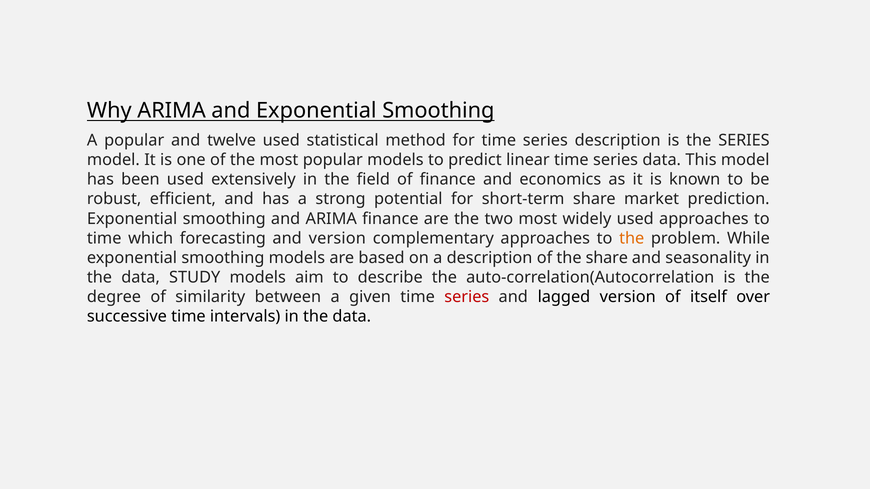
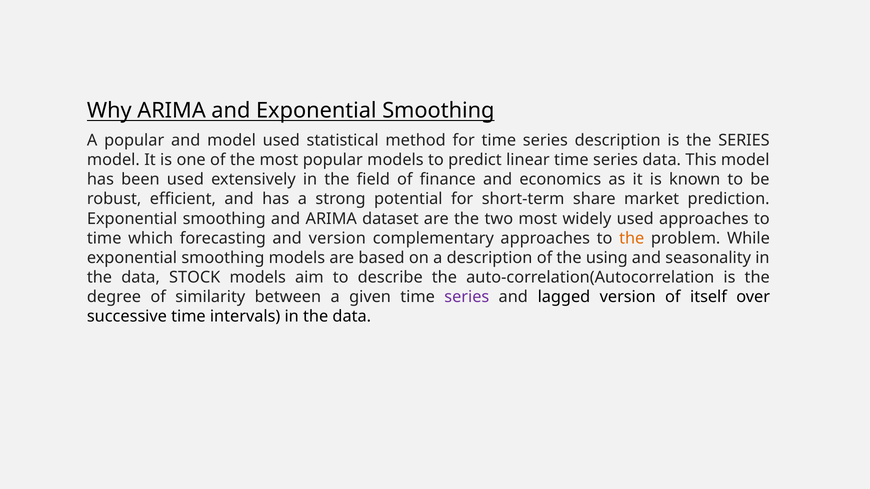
and twelve: twelve -> model
ARIMA finance: finance -> dataset
the share: share -> using
STUDY: STUDY -> STOCK
series at (467, 297) colour: red -> purple
